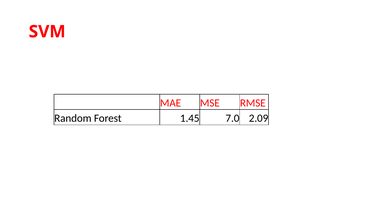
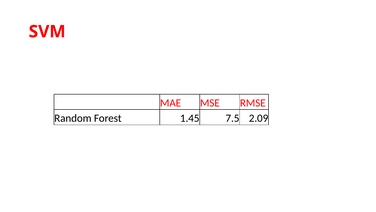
7.0: 7.0 -> 7.5
